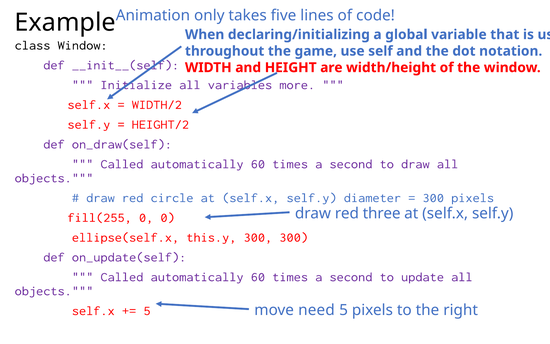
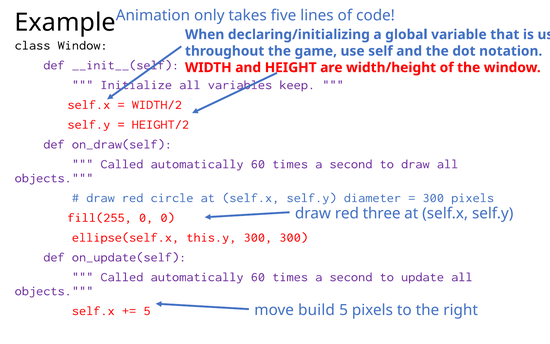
more: more -> keep
need: need -> build
